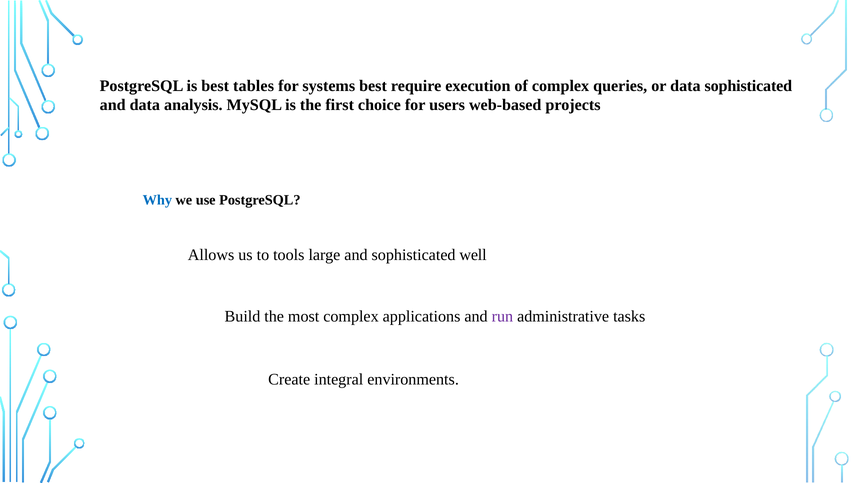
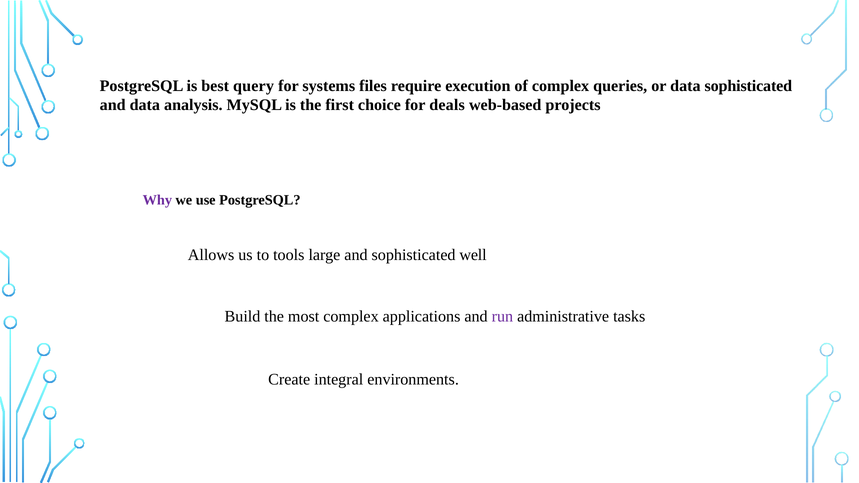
tables: tables -> query
systems best: best -> files
users: users -> deals
Why colour: blue -> purple
